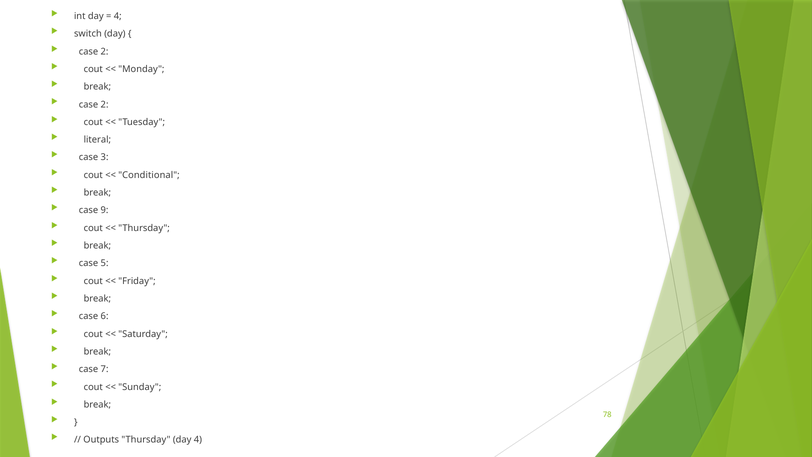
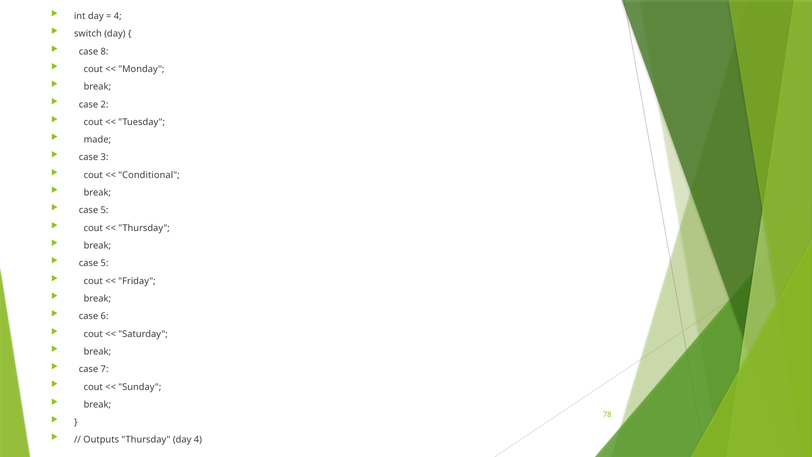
2 at (105, 51): 2 -> 8
literal: literal -> made
9 at (105, 210): 9 -> 5
